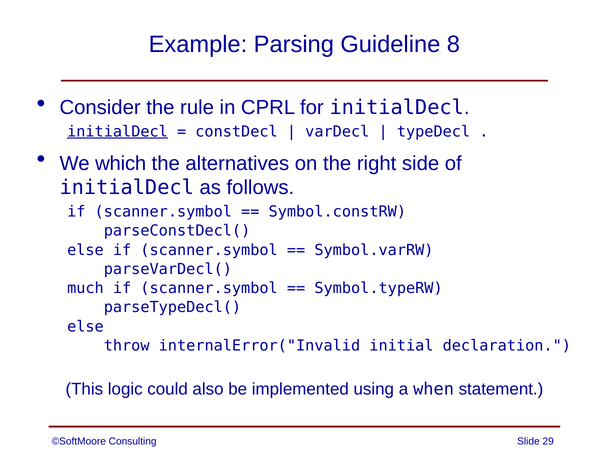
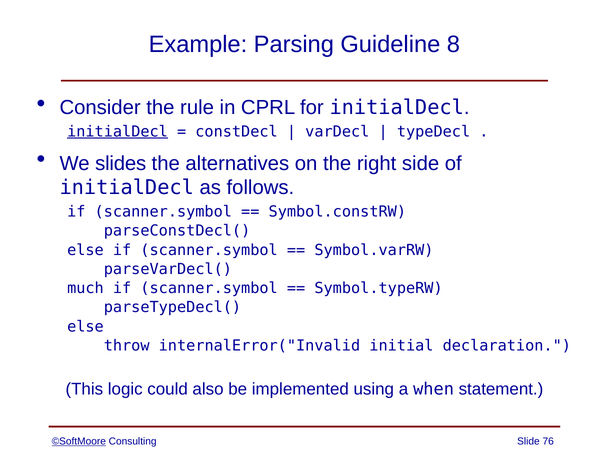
which: which -> slides
©SoftMoore underline: none -> present
29: 29 -> 76
